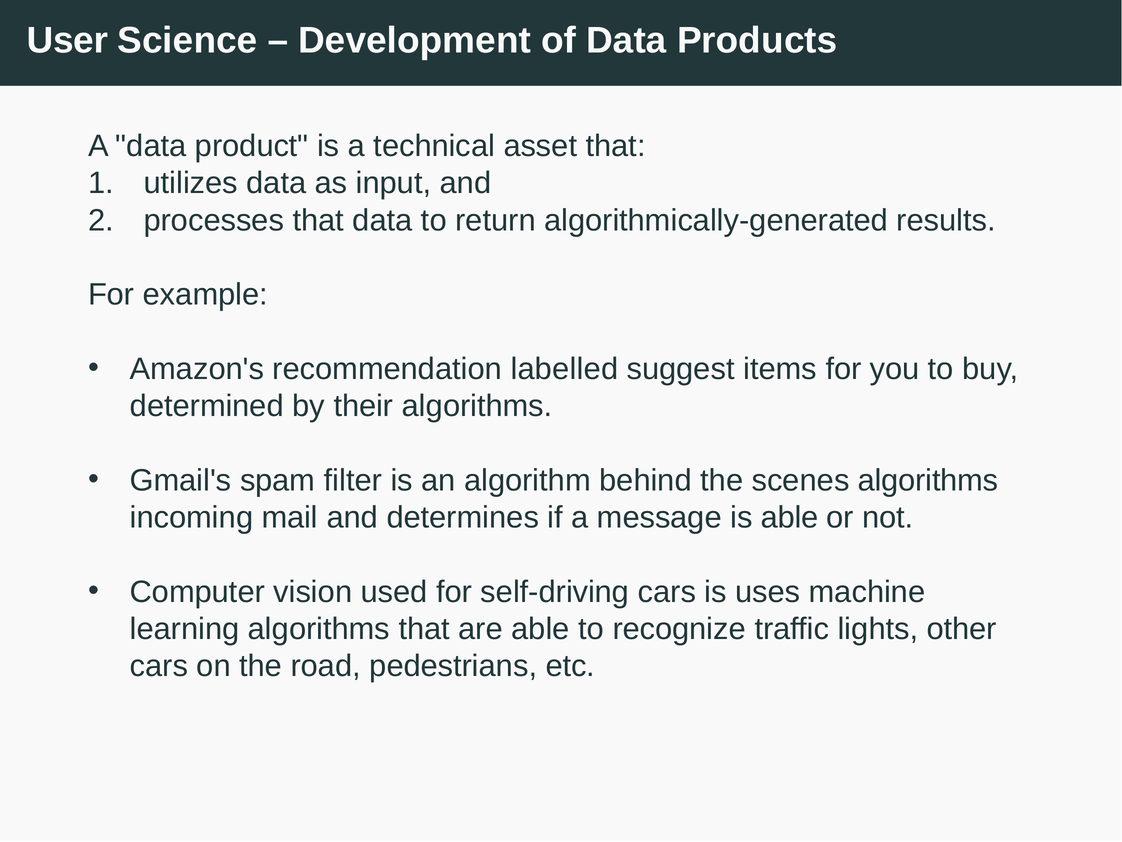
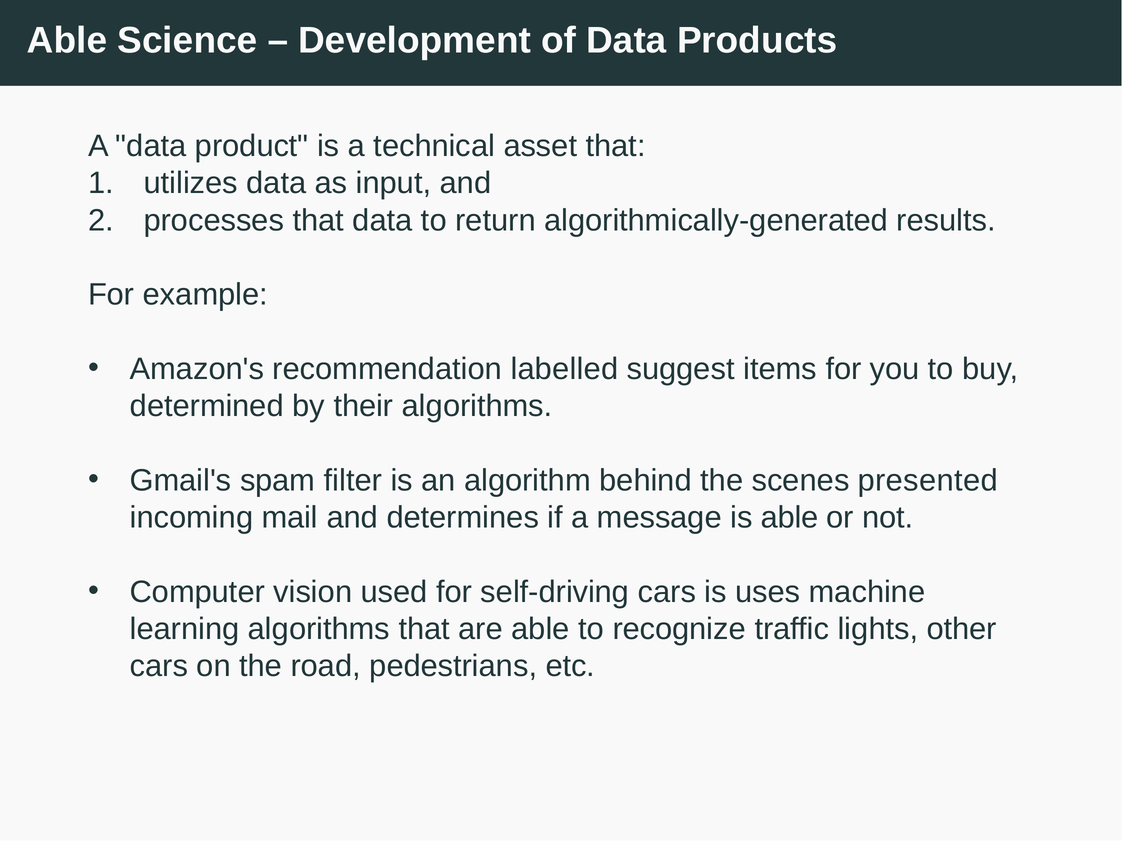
User at (67, 41): User -> Able
scenes algorithms: algorithms -> presented
